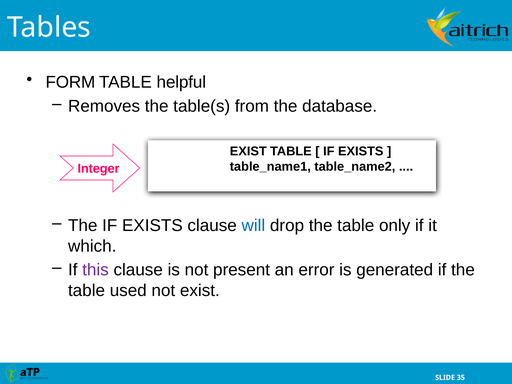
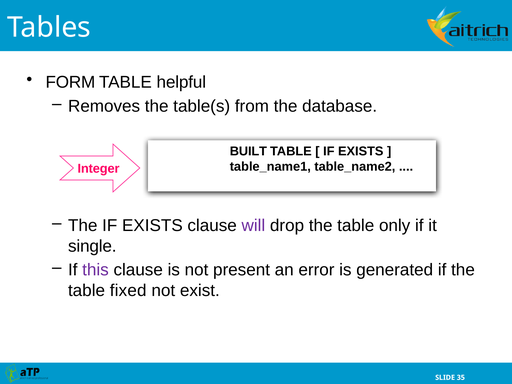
EXIST at (248, 151): EXIST -> BUILT
will colour: blue -> purple
which: which -> single
used: used -> fixed
